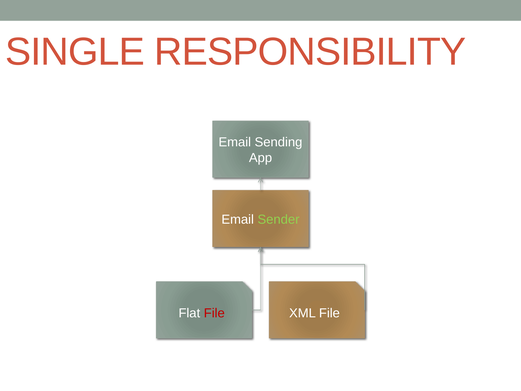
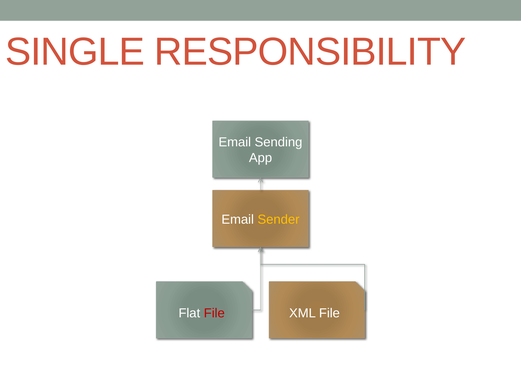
Sender colour: light green -> yellow
